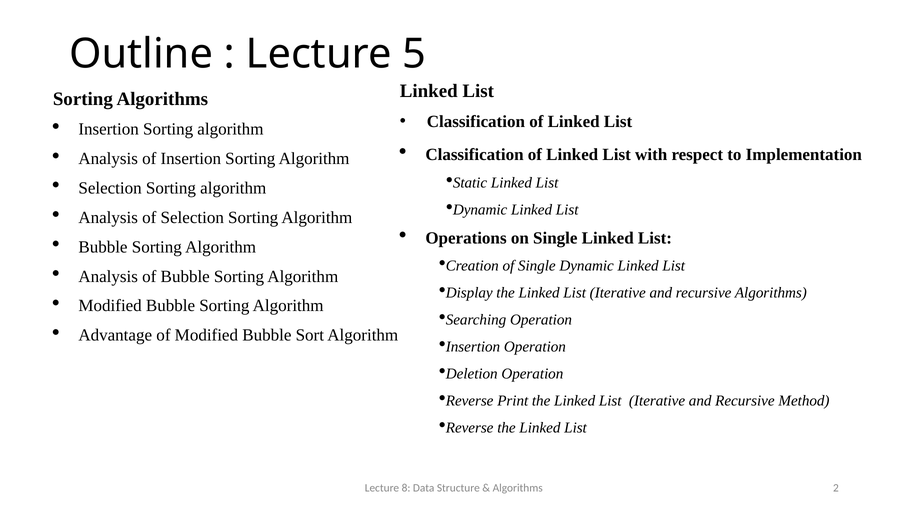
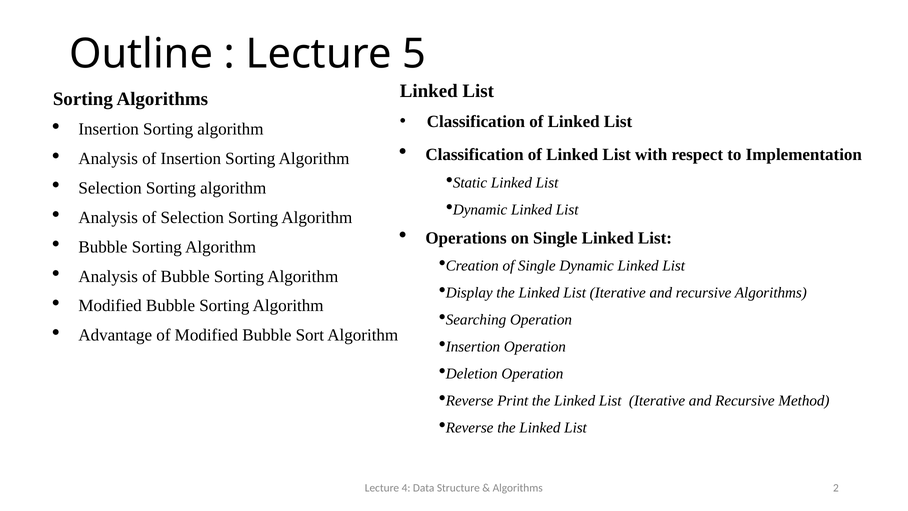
8: 8 -> 4
